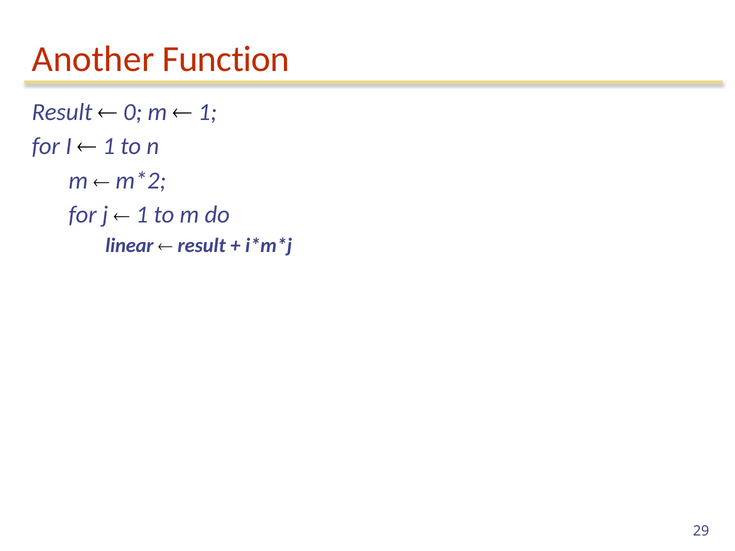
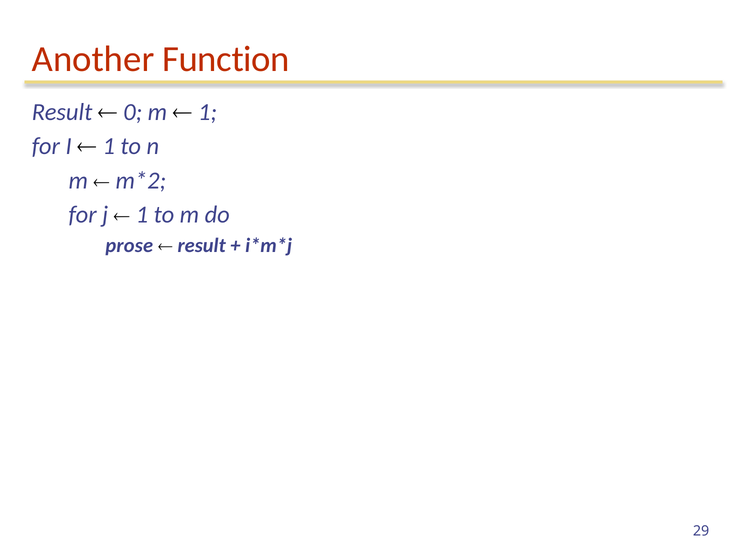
linear: linear -> prose
